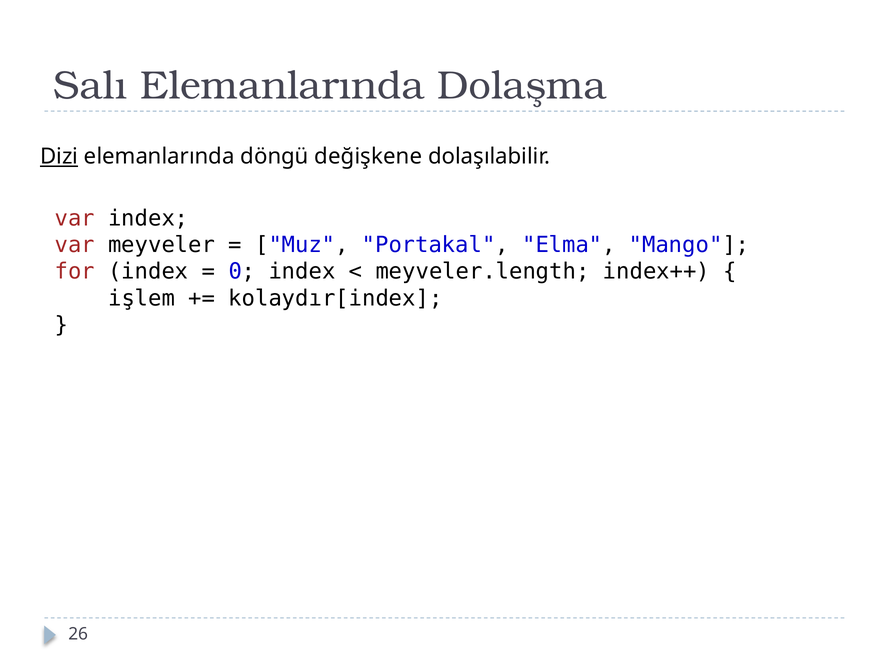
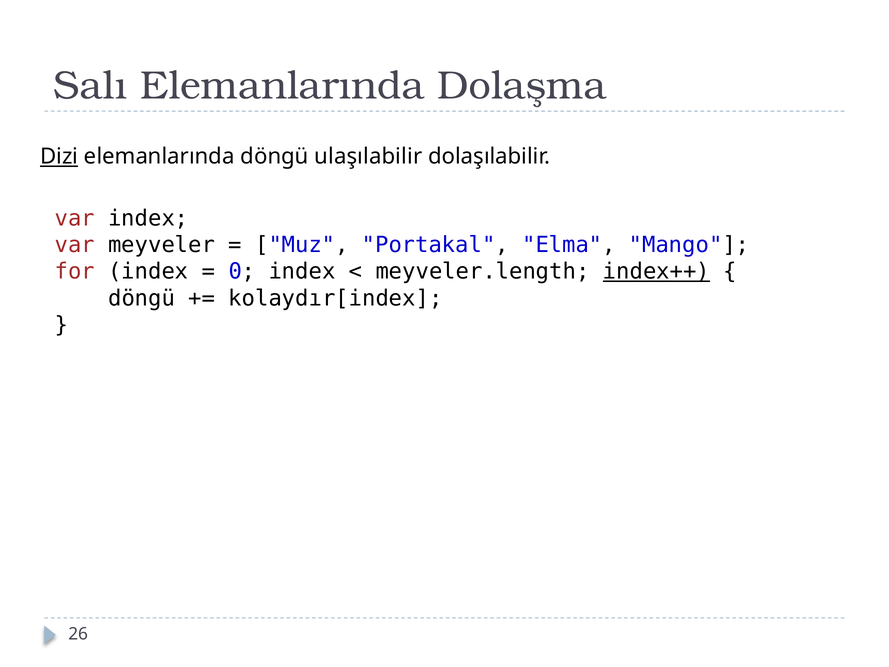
değişkene: değişkene -> ulaşılabilir
index++ underline: none -> present
işlem at (142, 298): işlem -> döngü
